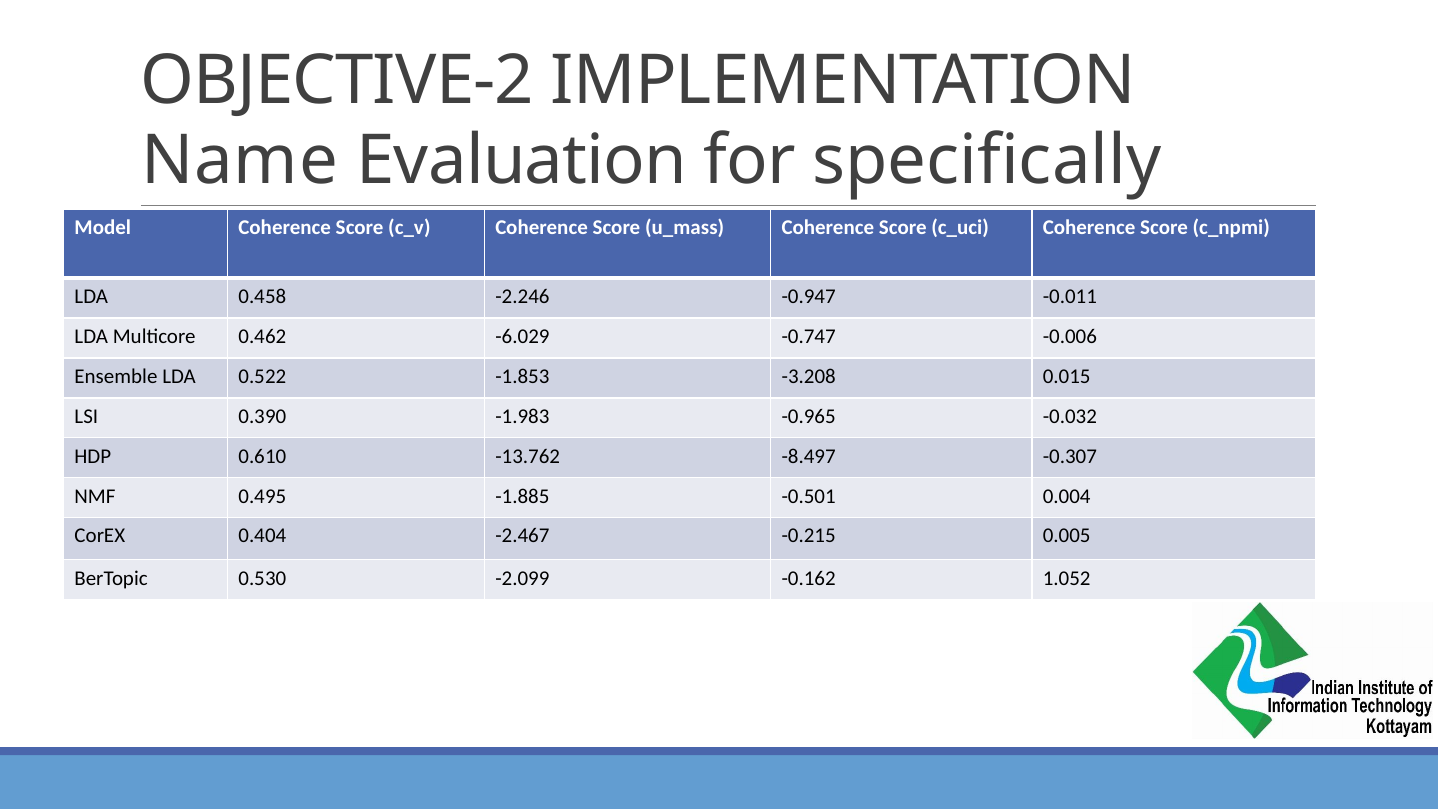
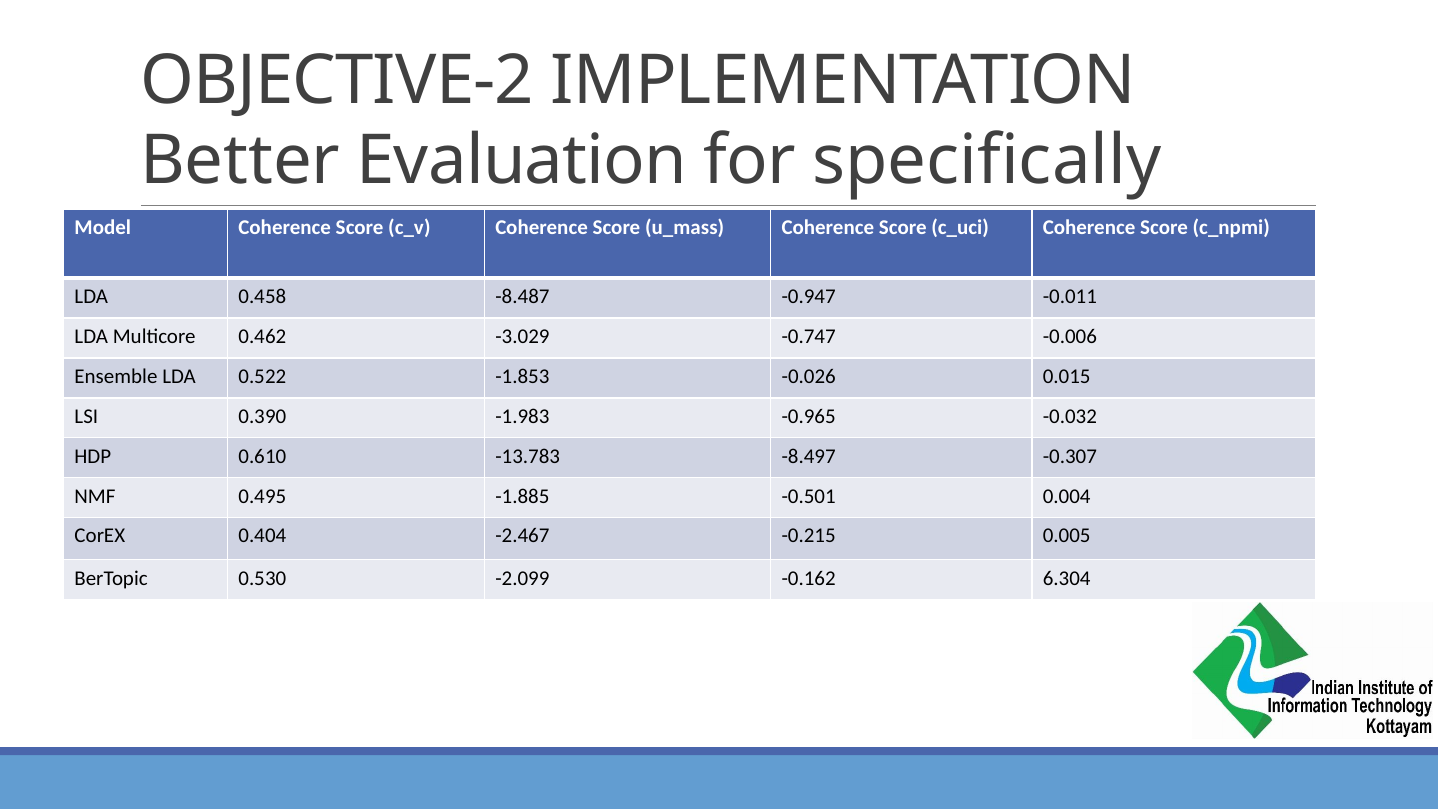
Name: Name -> Better
-2.246: -2.246 -> -8.487
-6.029: -6.029 -> -3.029
-3.208: -3.208 -> -0.026
-13.762: -13.762 -> -13.783
1.052: 1.052 -> 6.304
